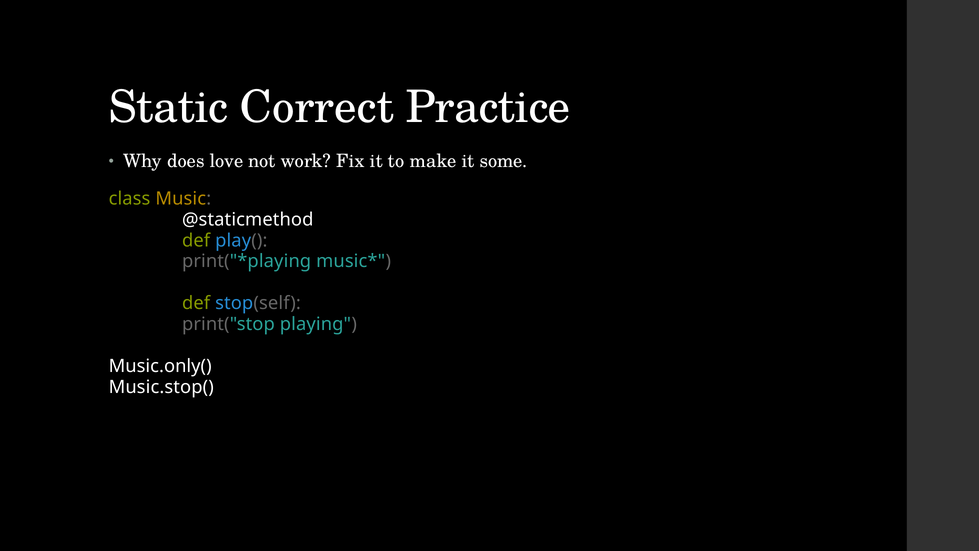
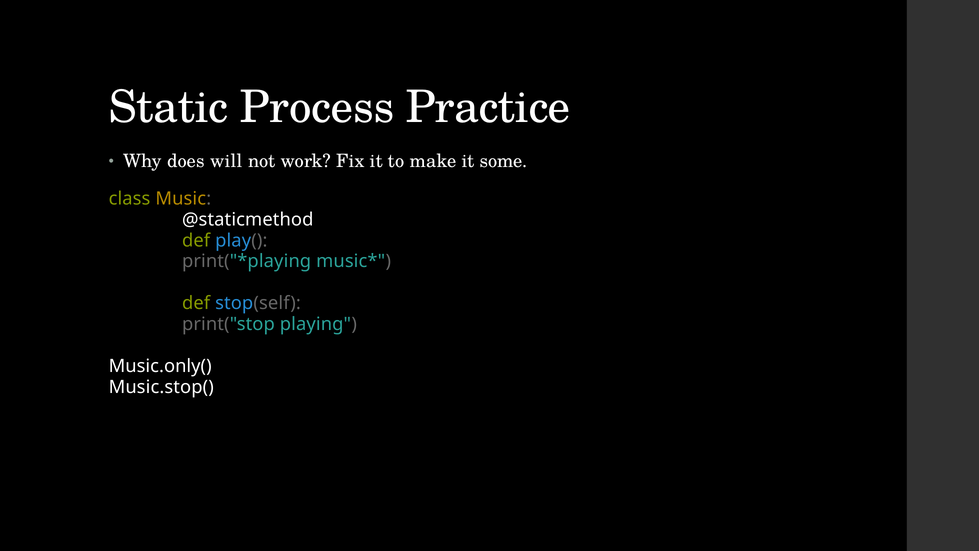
Correct: Correct -> Process
love: love -> will
